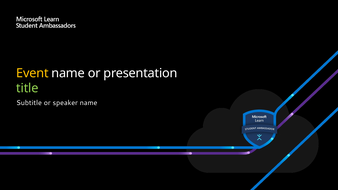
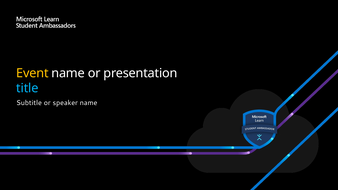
title colour: light green -> light blue
